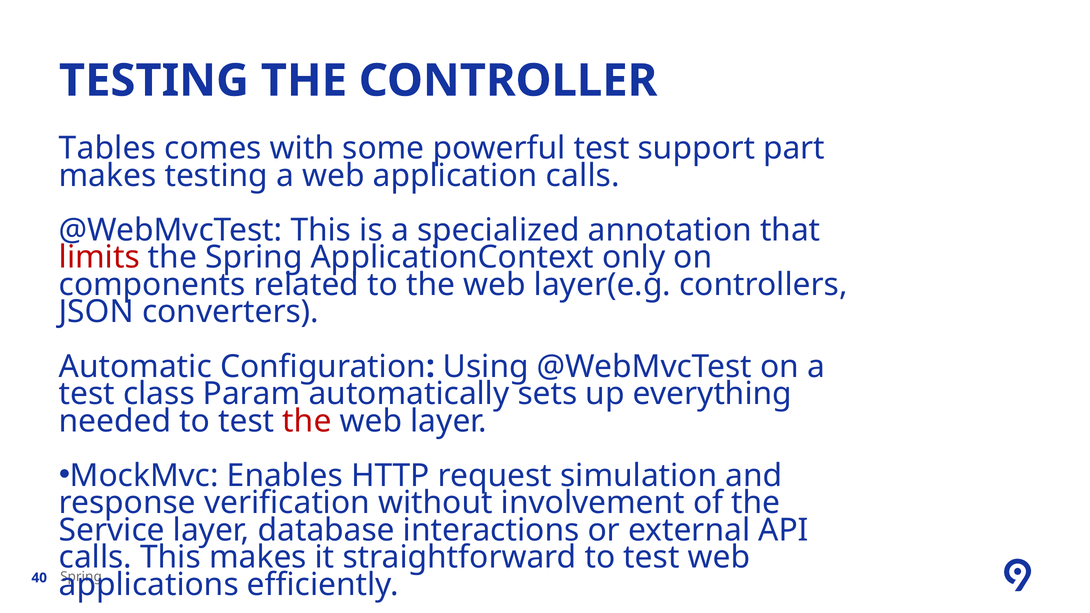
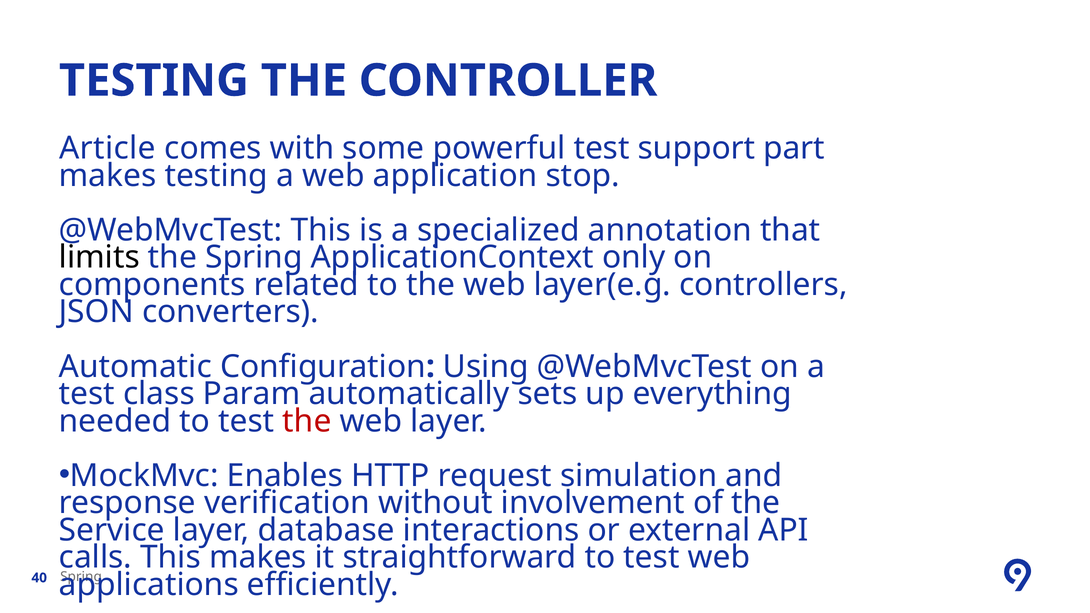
Tables: Tables -> Article
application calls: calls -> stop
limits colour: red -> black
